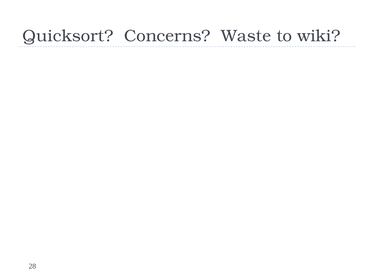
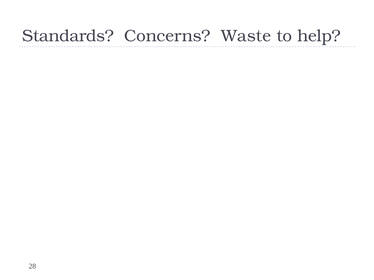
Quicksort: Quicksort -> Standards
wiki: wiki -> help
